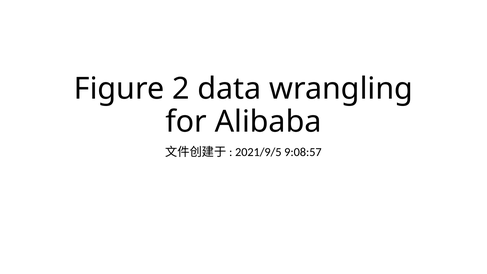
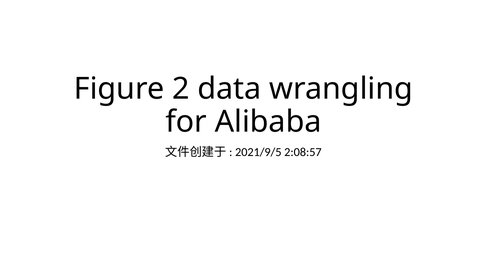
9:08:57: 9:08:57 -> 2:08:57
